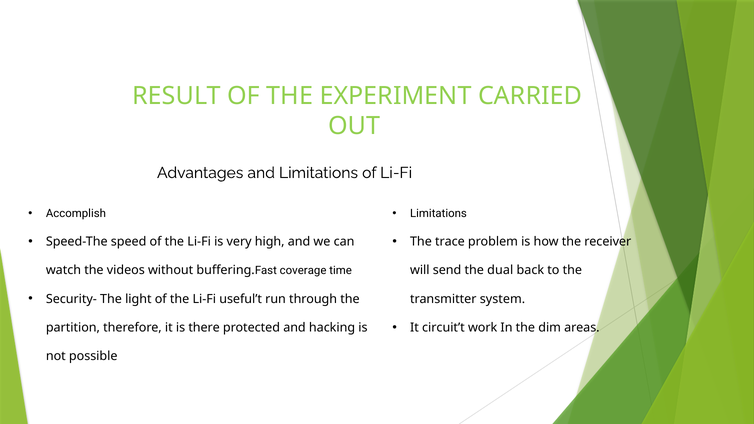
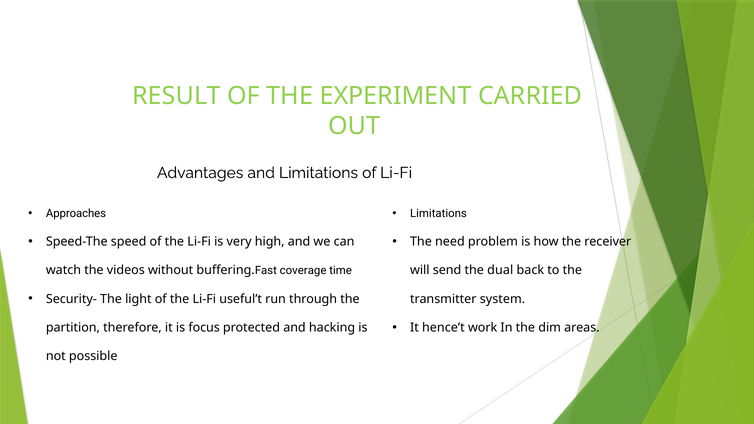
Accomplish: Accomplish -> Approaches
trace: trace -> need
circuit’t: circuit’t -> hence’t
there: there -> focus
